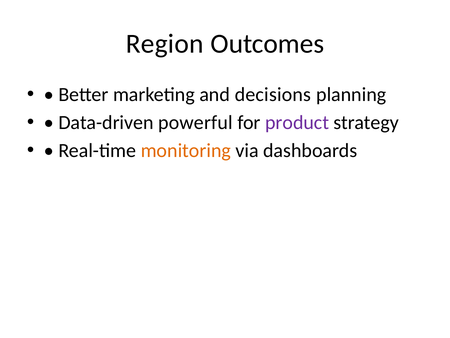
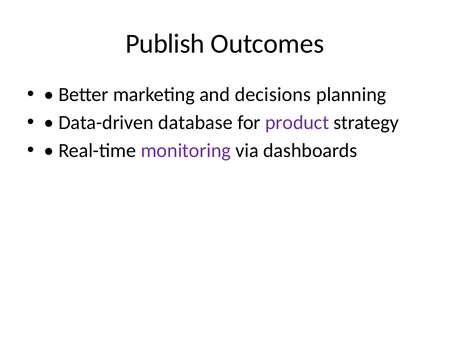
Region: Region -> Publish
powerful: powerful -> database
monitoring colour: orange -> purple
